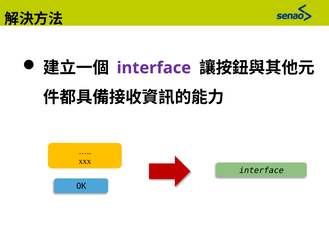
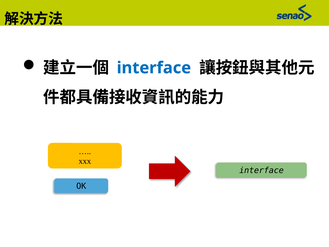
interface at (154, 68) colour: purple -> blue
